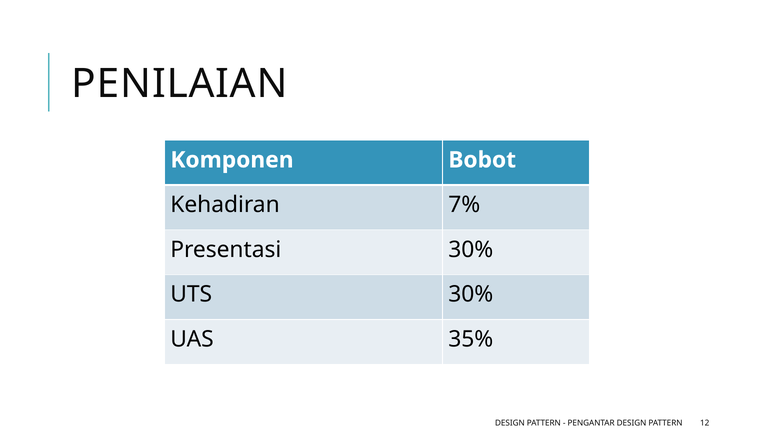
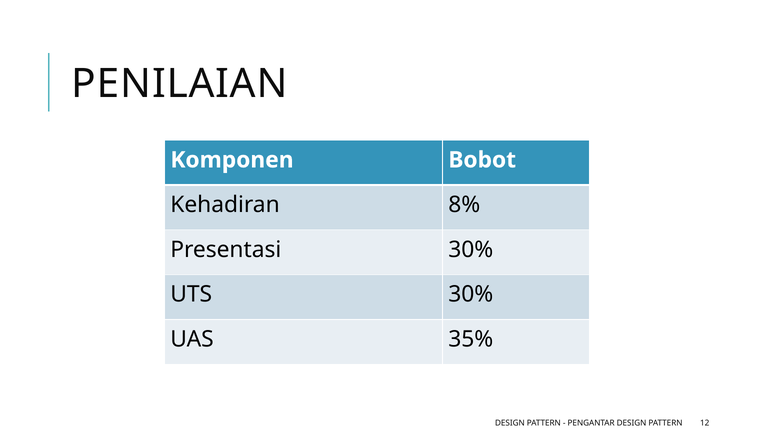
7%: 7% -> 8%
